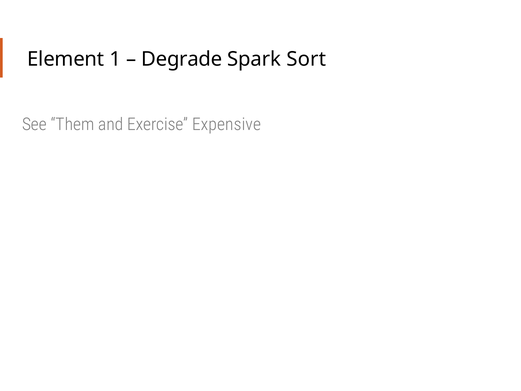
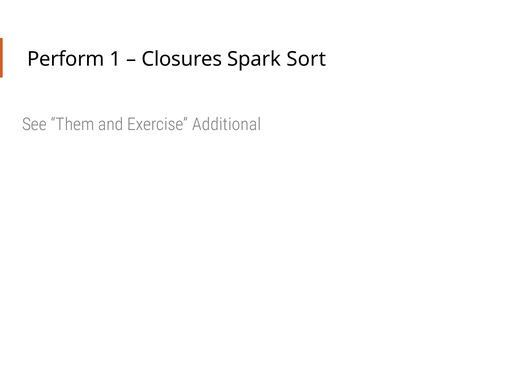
Element: Element -> Perform
Degrade: Degrade -> Closures
Expensive: Expensive -> Additional
